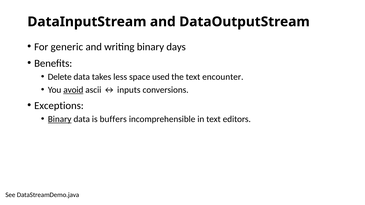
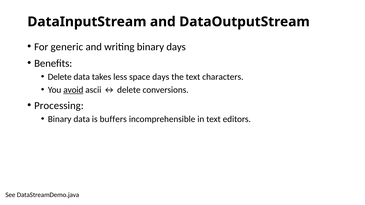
space used: used -> days
encounter: encounter -> characters
inputs at (129, 90): inputs -> delete
Exceptions: Exceptions -> Processing
Binary at (60, 119) underline: present -> none
